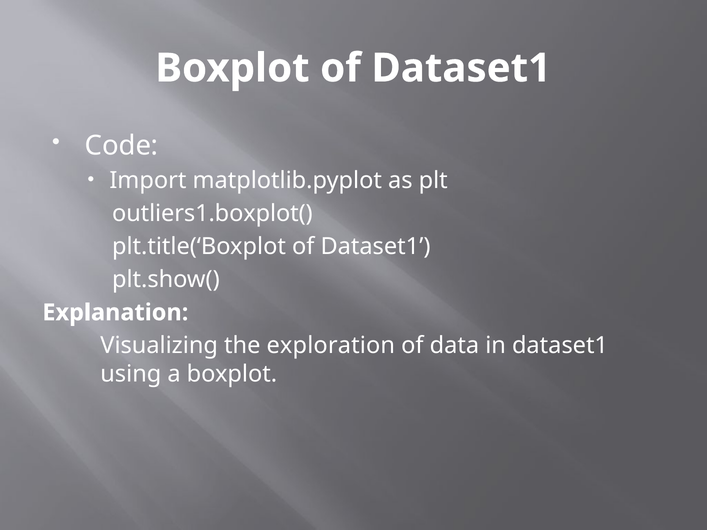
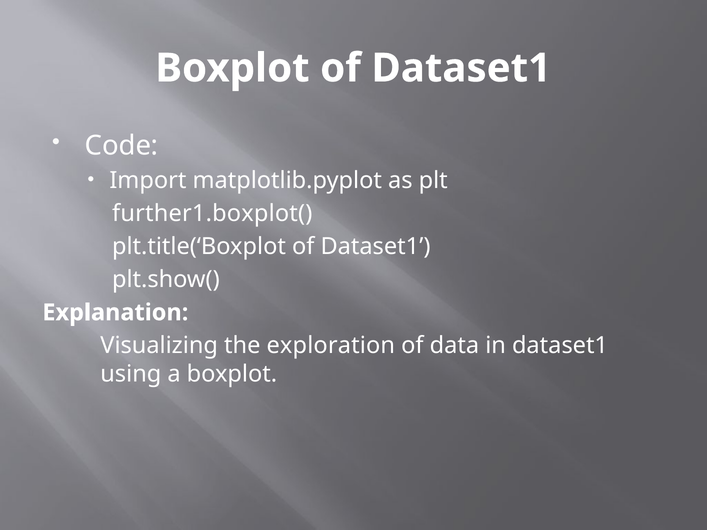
outliers1.boxplot(: outliers1.boxplot( -> further1.boxplot(
